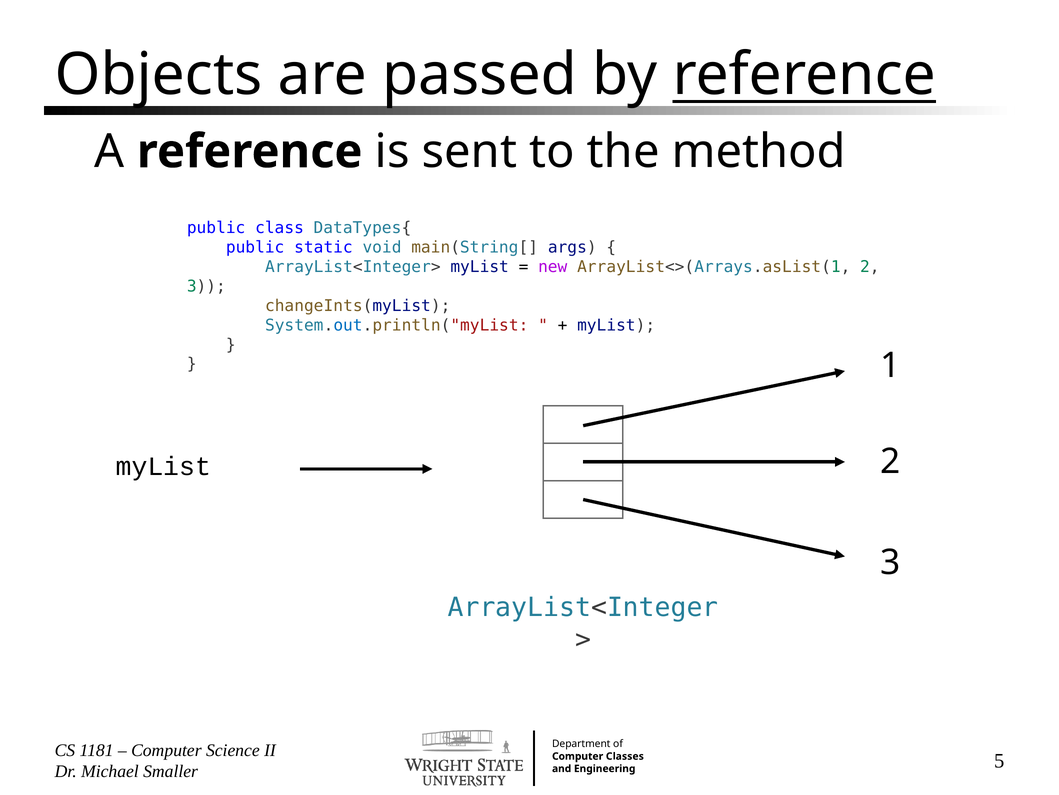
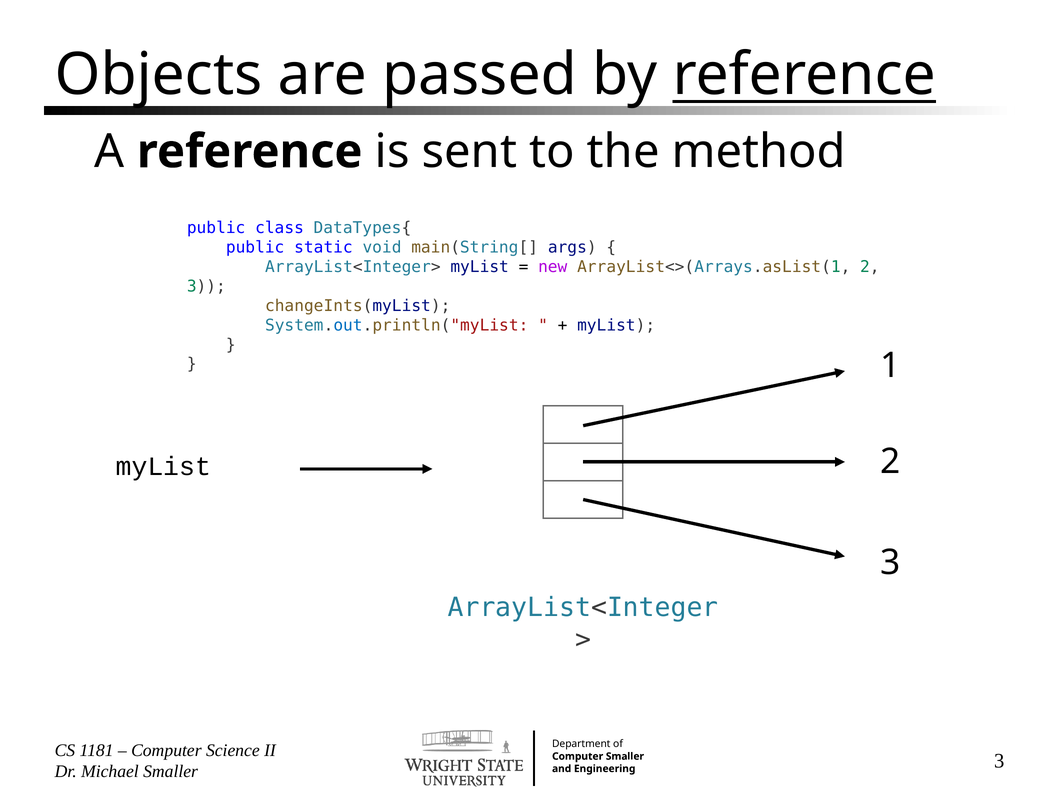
Computer Classes: Classes -> Smaller
5 at (999, 760): 5 -> 3
